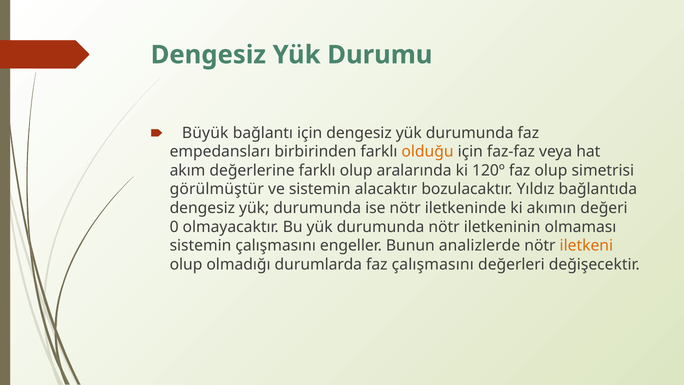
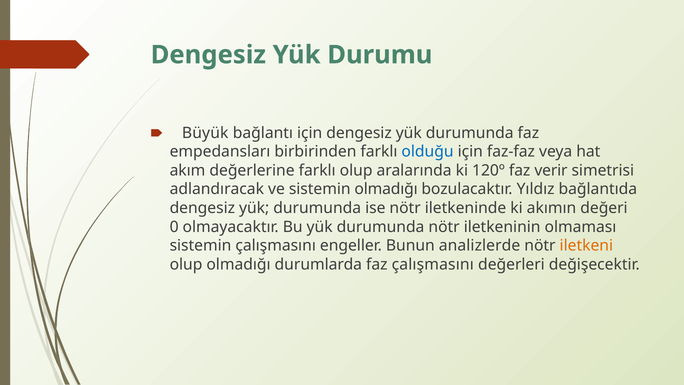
olduğu colour: orange -> blue
faz olup: olup -> verir
görülmüştür: görülmüştür -> adlandıracak
sistemin alacaktır: alacaktır -> olmadığı
